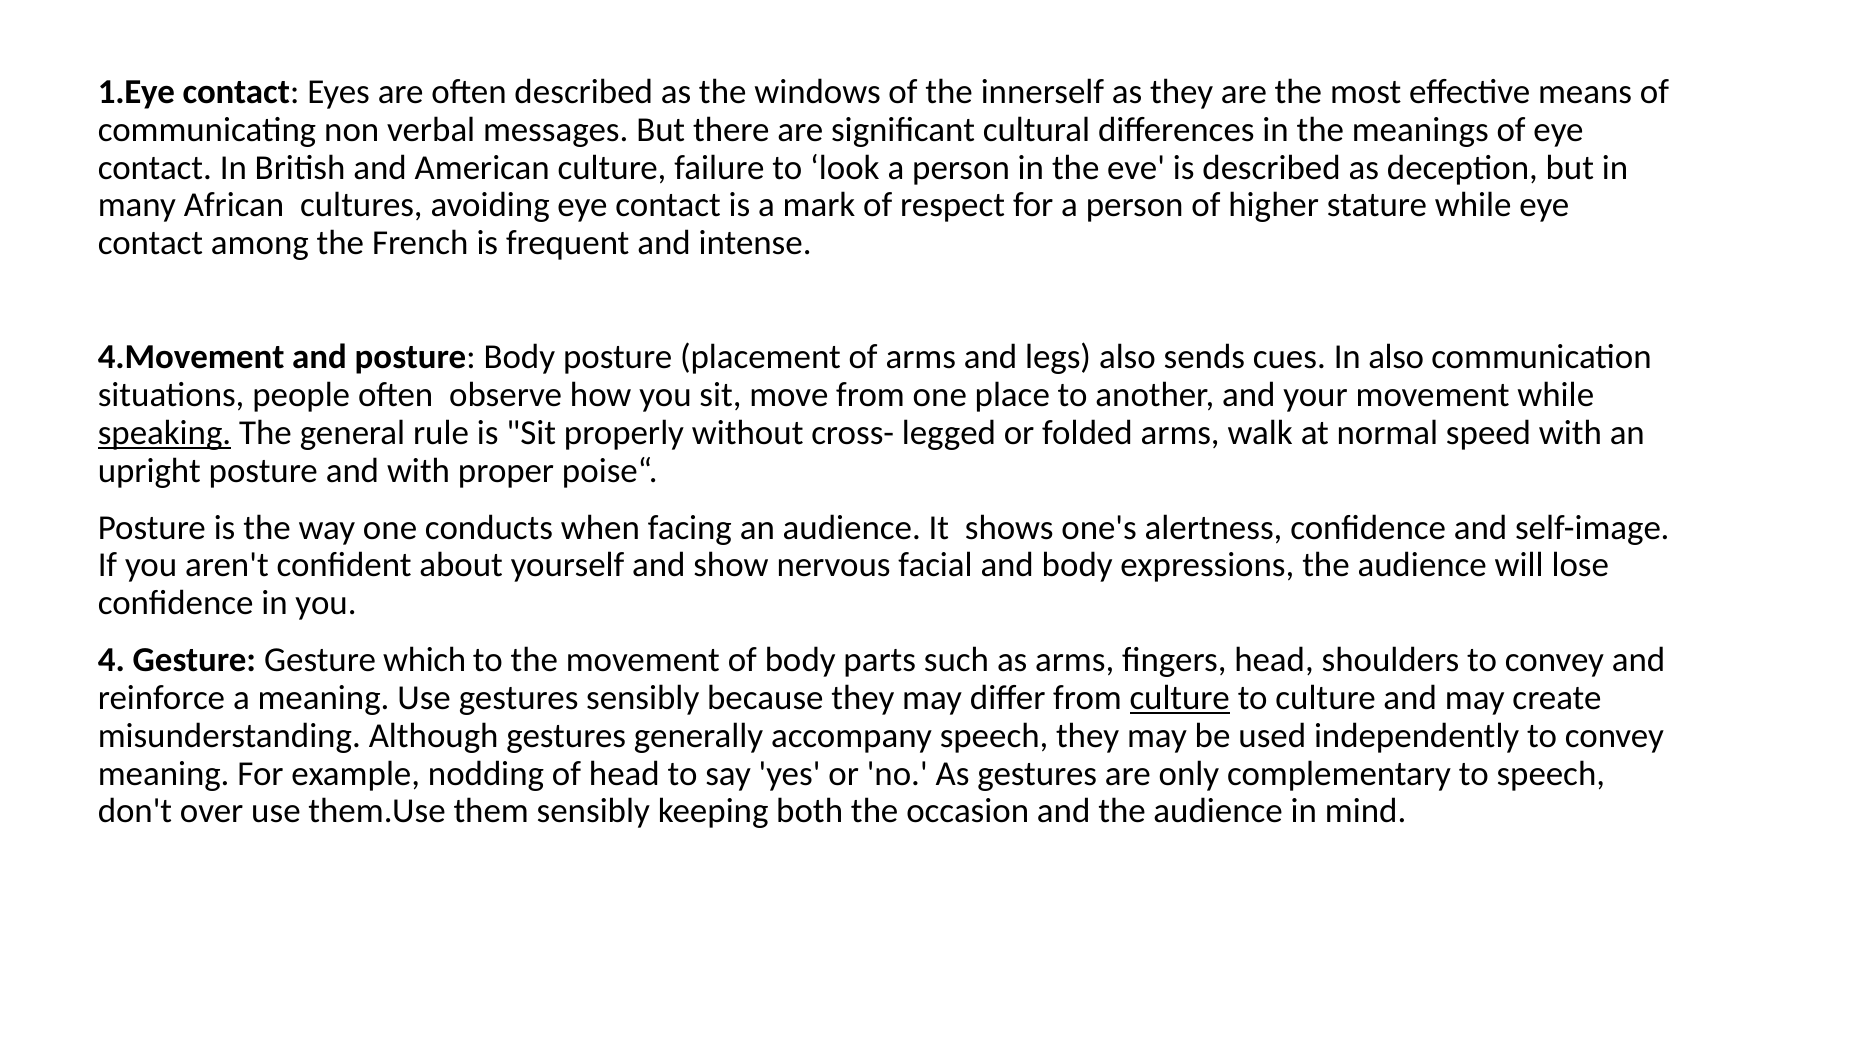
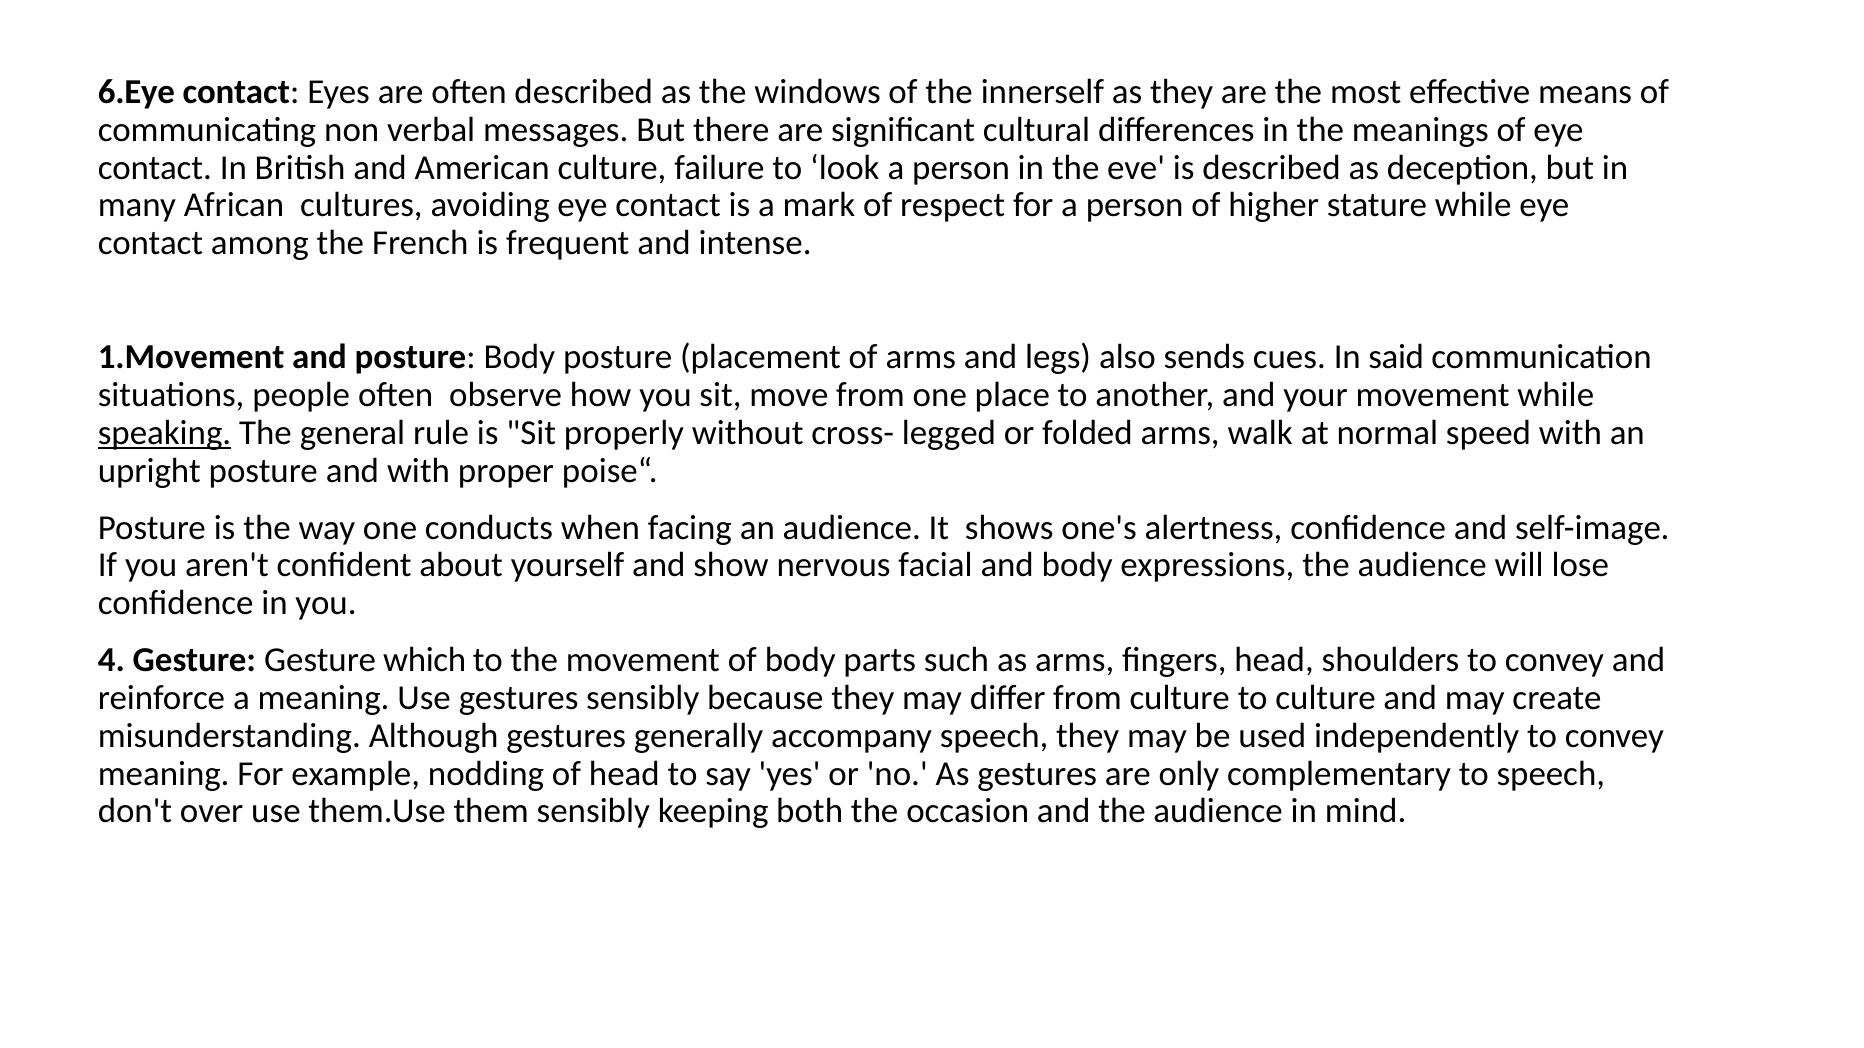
1.Eye: 1.Eye -> 6.Eye
4.Movement: 4.Movement -> 1.Movement
In also: also -> said
culture at (1180, 698) underline: present -> none
